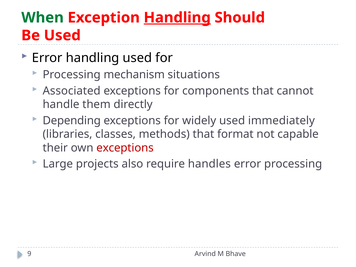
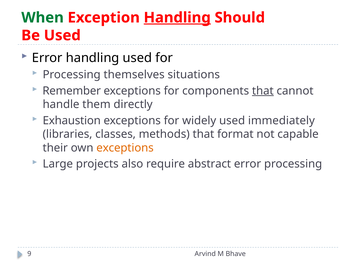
mechanism: mechanism -> themselves
Associated: Associated -> Remember
that at (263, 91) underline: none -> present
Depending: Depending -> Exhaustion
exceptions at (125, 148) colour: red -> orange
handles: handles -> abstract
